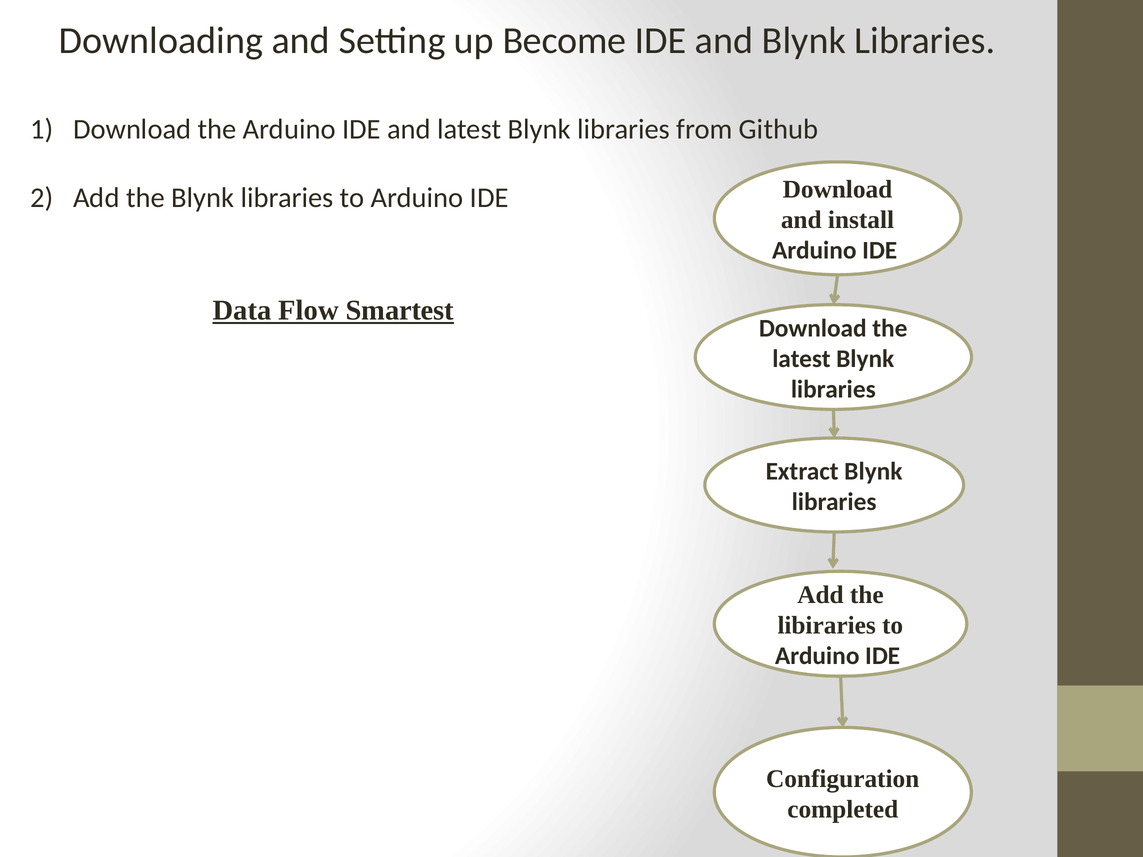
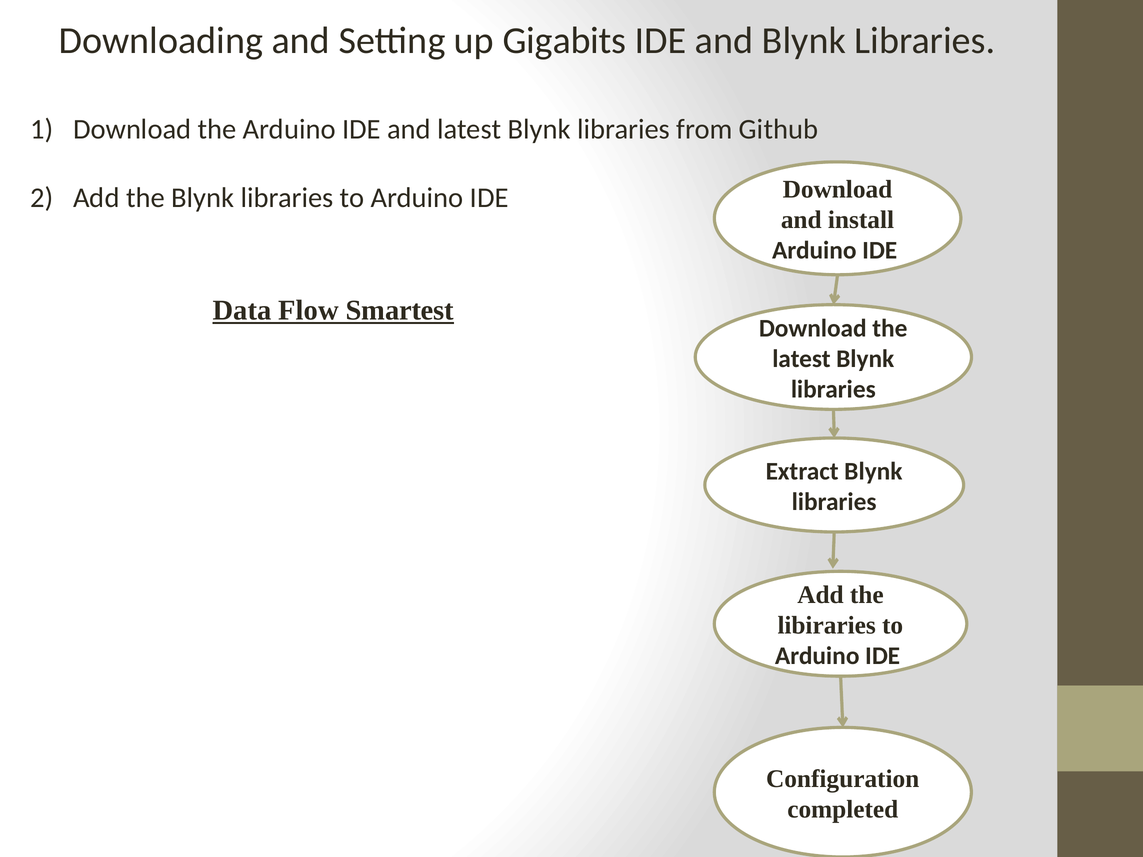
Become: Become -> Gigabits
